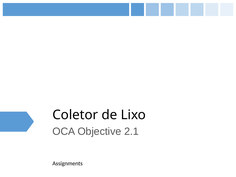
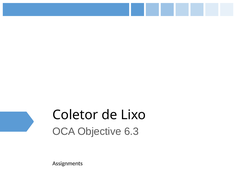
2.1: 2.1 -> 6.3
